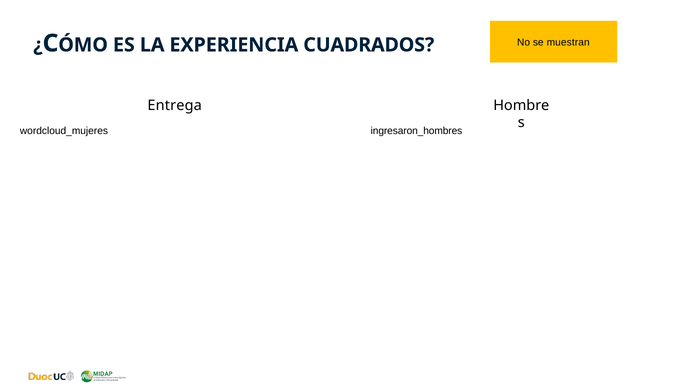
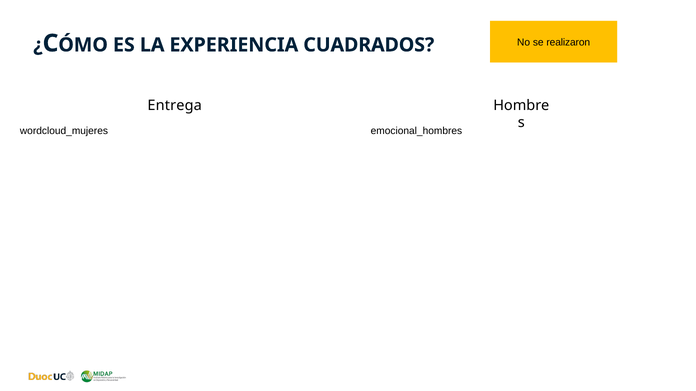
muestran: muestran -> realizaron
ingresaron_hombres: ingresaron_hombres -> emocional_hombres
